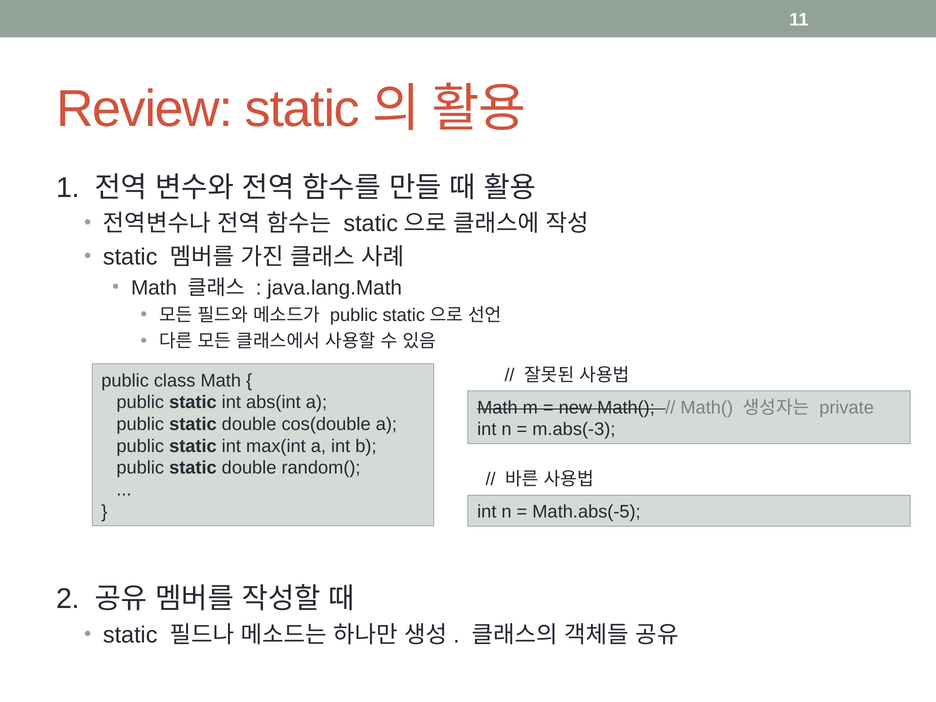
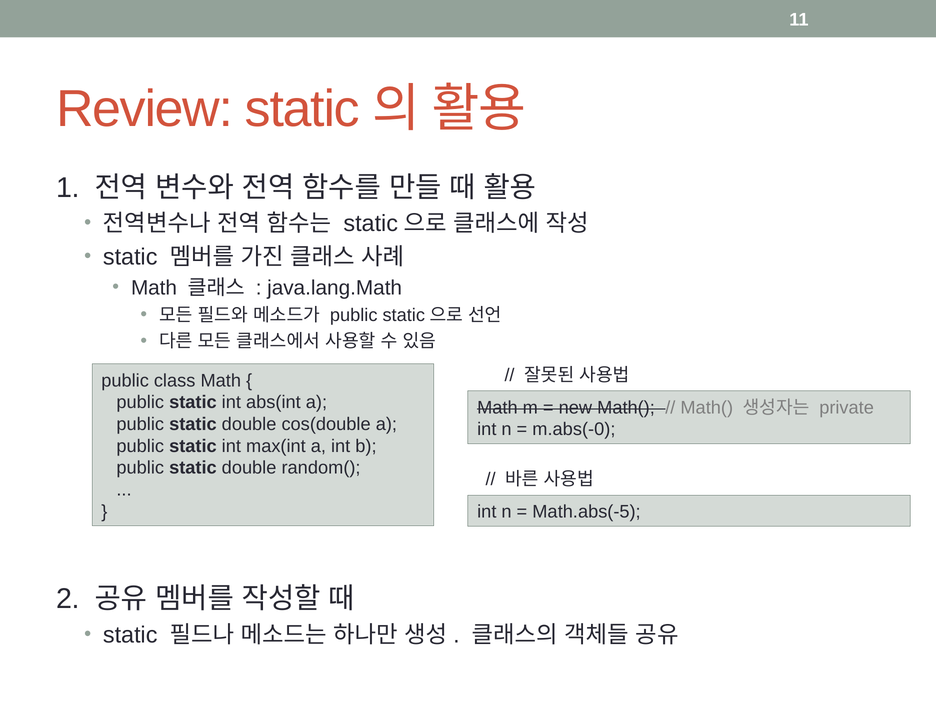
m.abs(-3: m.abs(-3 -> m.abs(-0
